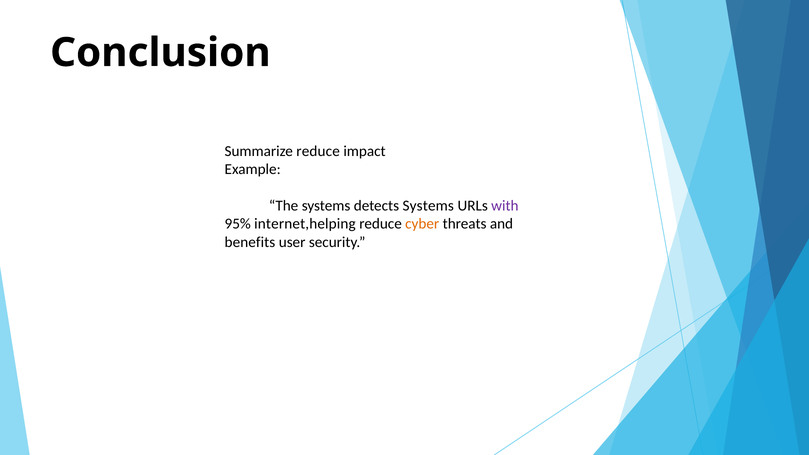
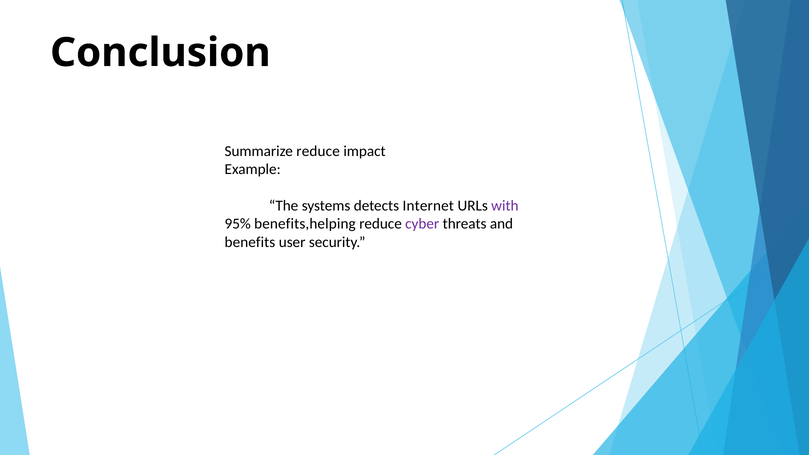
detects Systems: Systems -> Internet
internet,helping: internet,helping -> benefits,helping
cyber colour: orange -> purple
